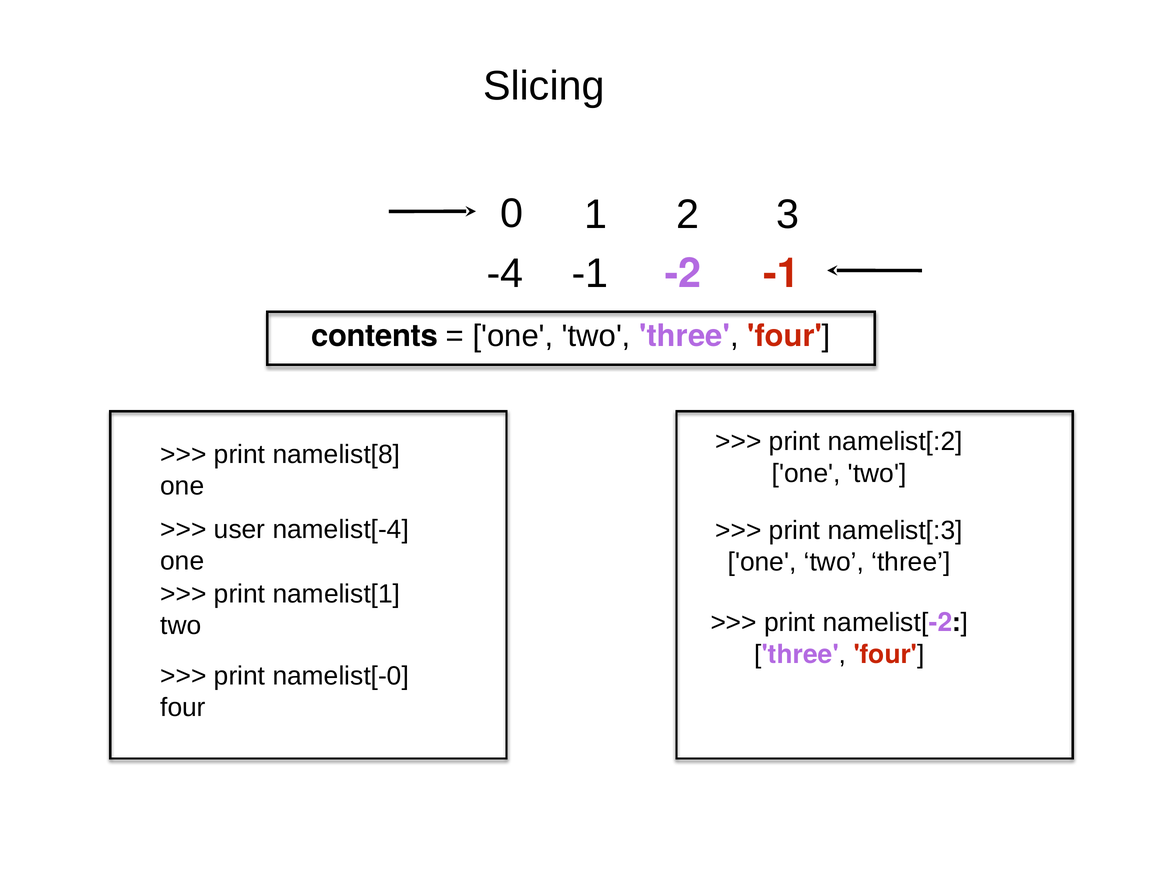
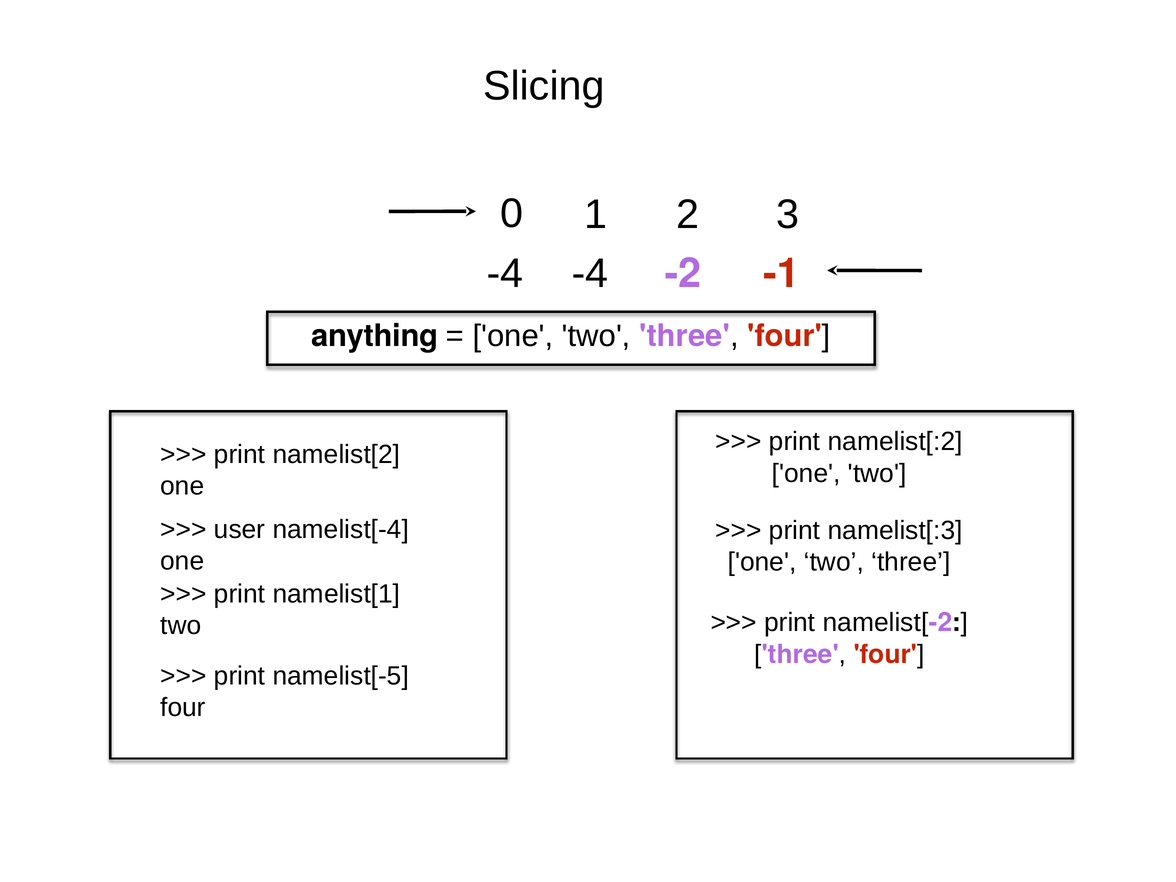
-1 at (590, 273): -1 -> -4
contents: contents -> anything
namelist[8: namelist[8 -> namelist[2
namelist[-0: namelist[-0 -> namelist[-5
